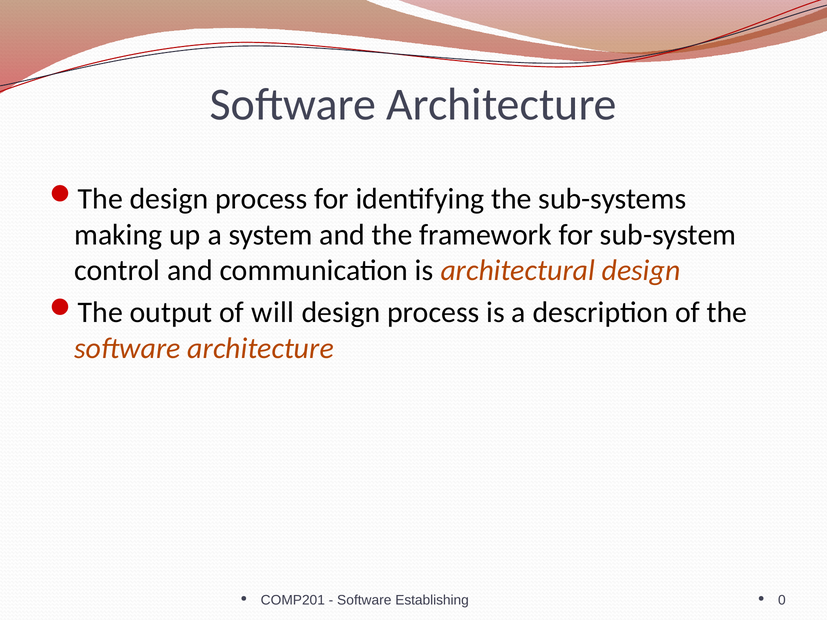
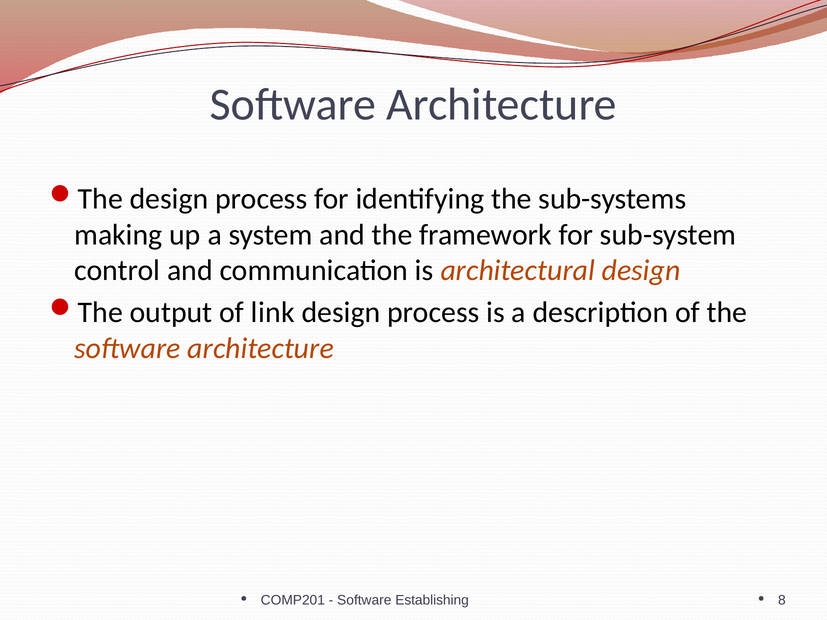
will: will -> link
0: 0 -> 8
